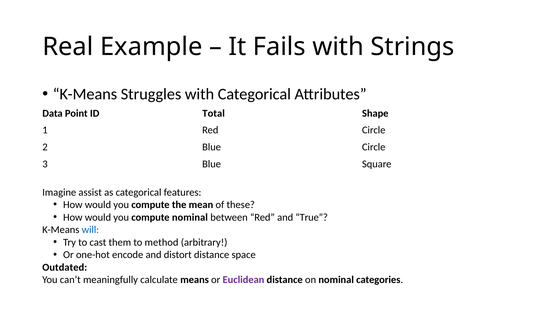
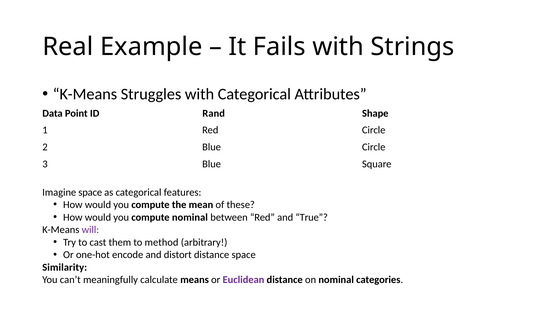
Total: Total -> Rand
Imagine assist: assist -> space
will colour: blue -> purple
Outdated: Outdated -> Similarity
